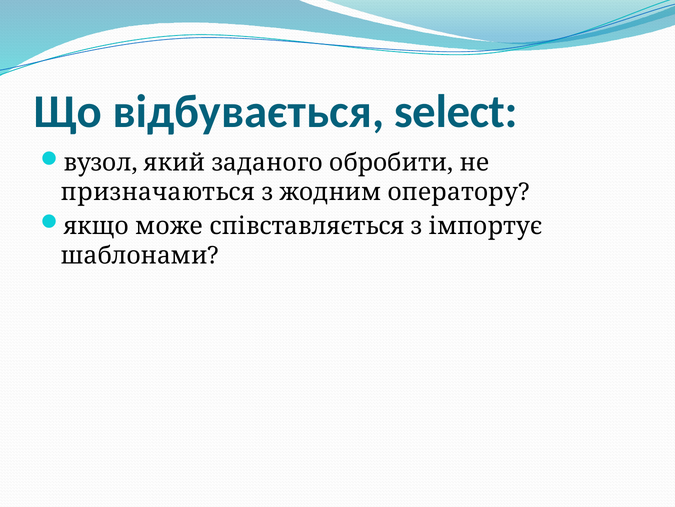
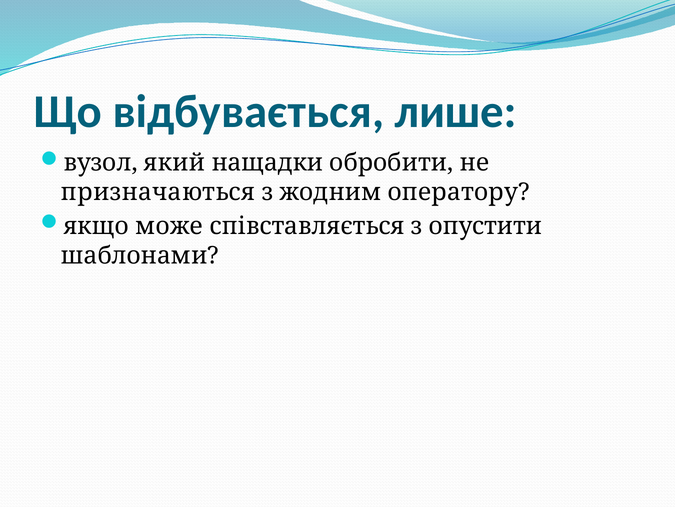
select: select -> лише
заданого: заданого -> нащадки
імпортує: імпортує -> опустити
